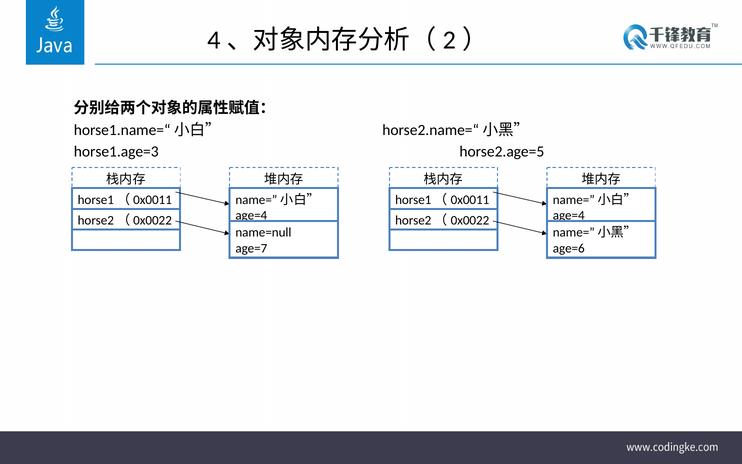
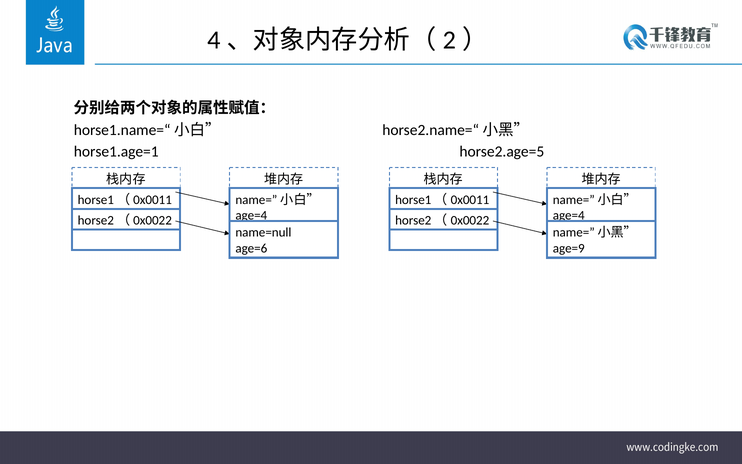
horse1.age=3: horse1.age=3 -> horse1.age=1
age=7: age=7 -> age=6
age=6: age=6 -> age=9
